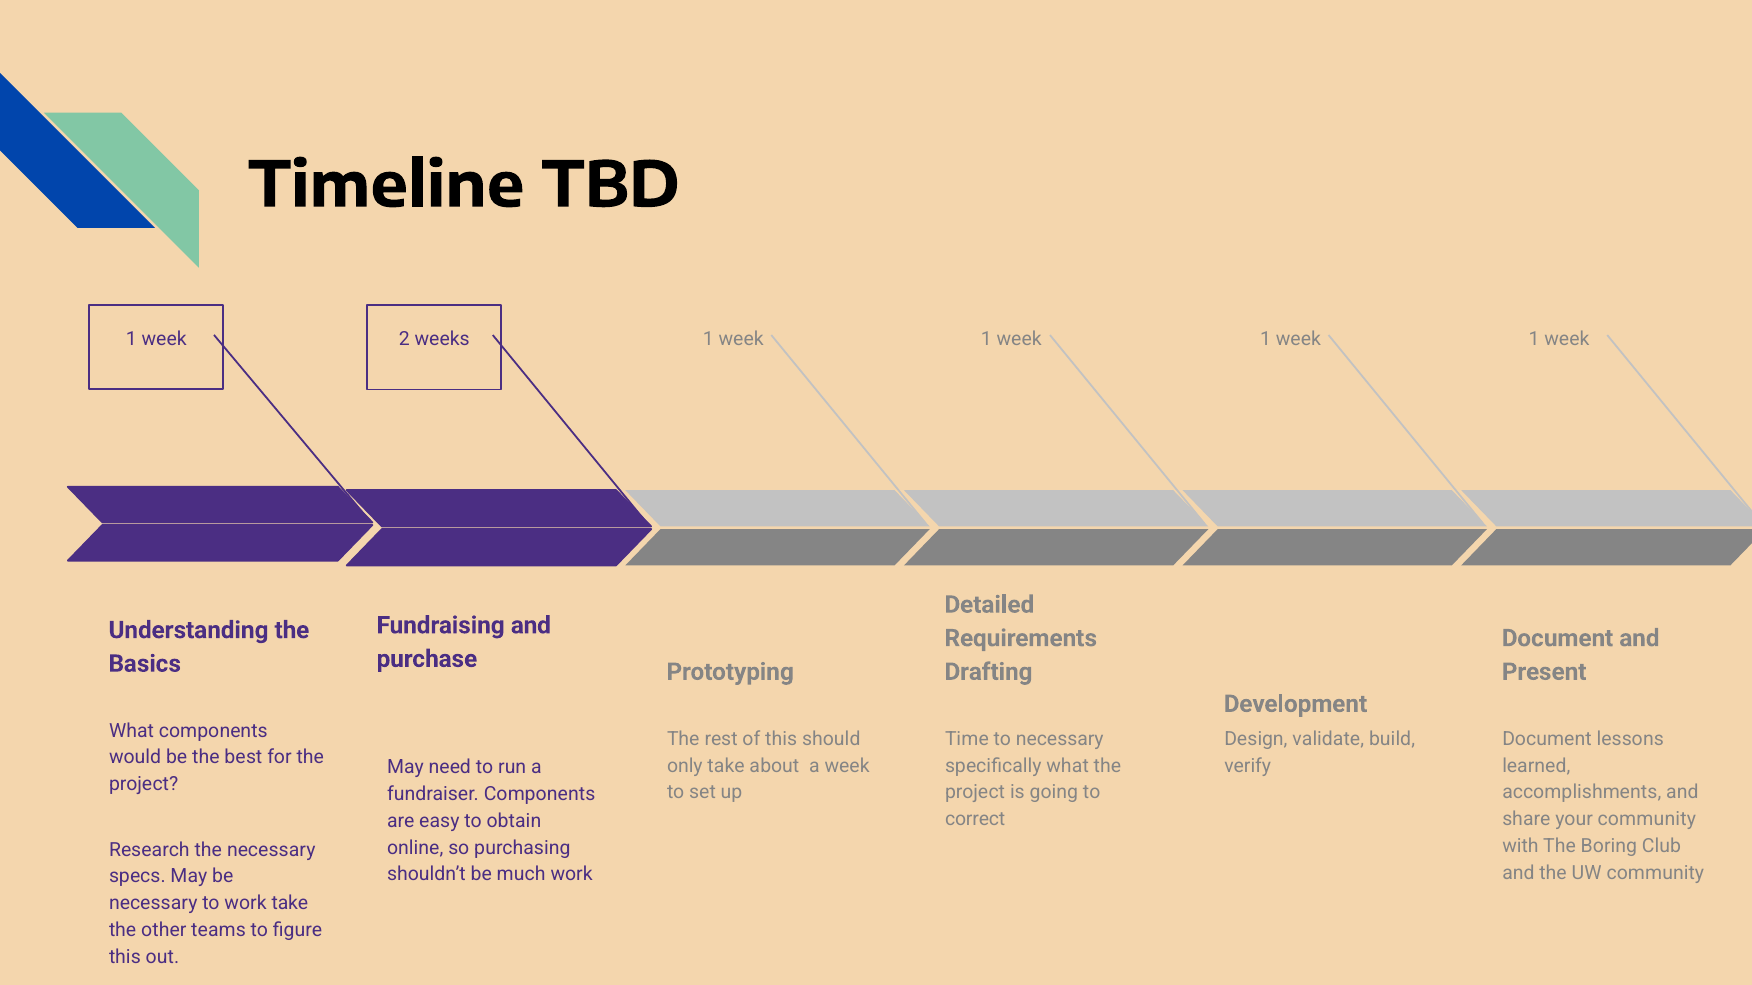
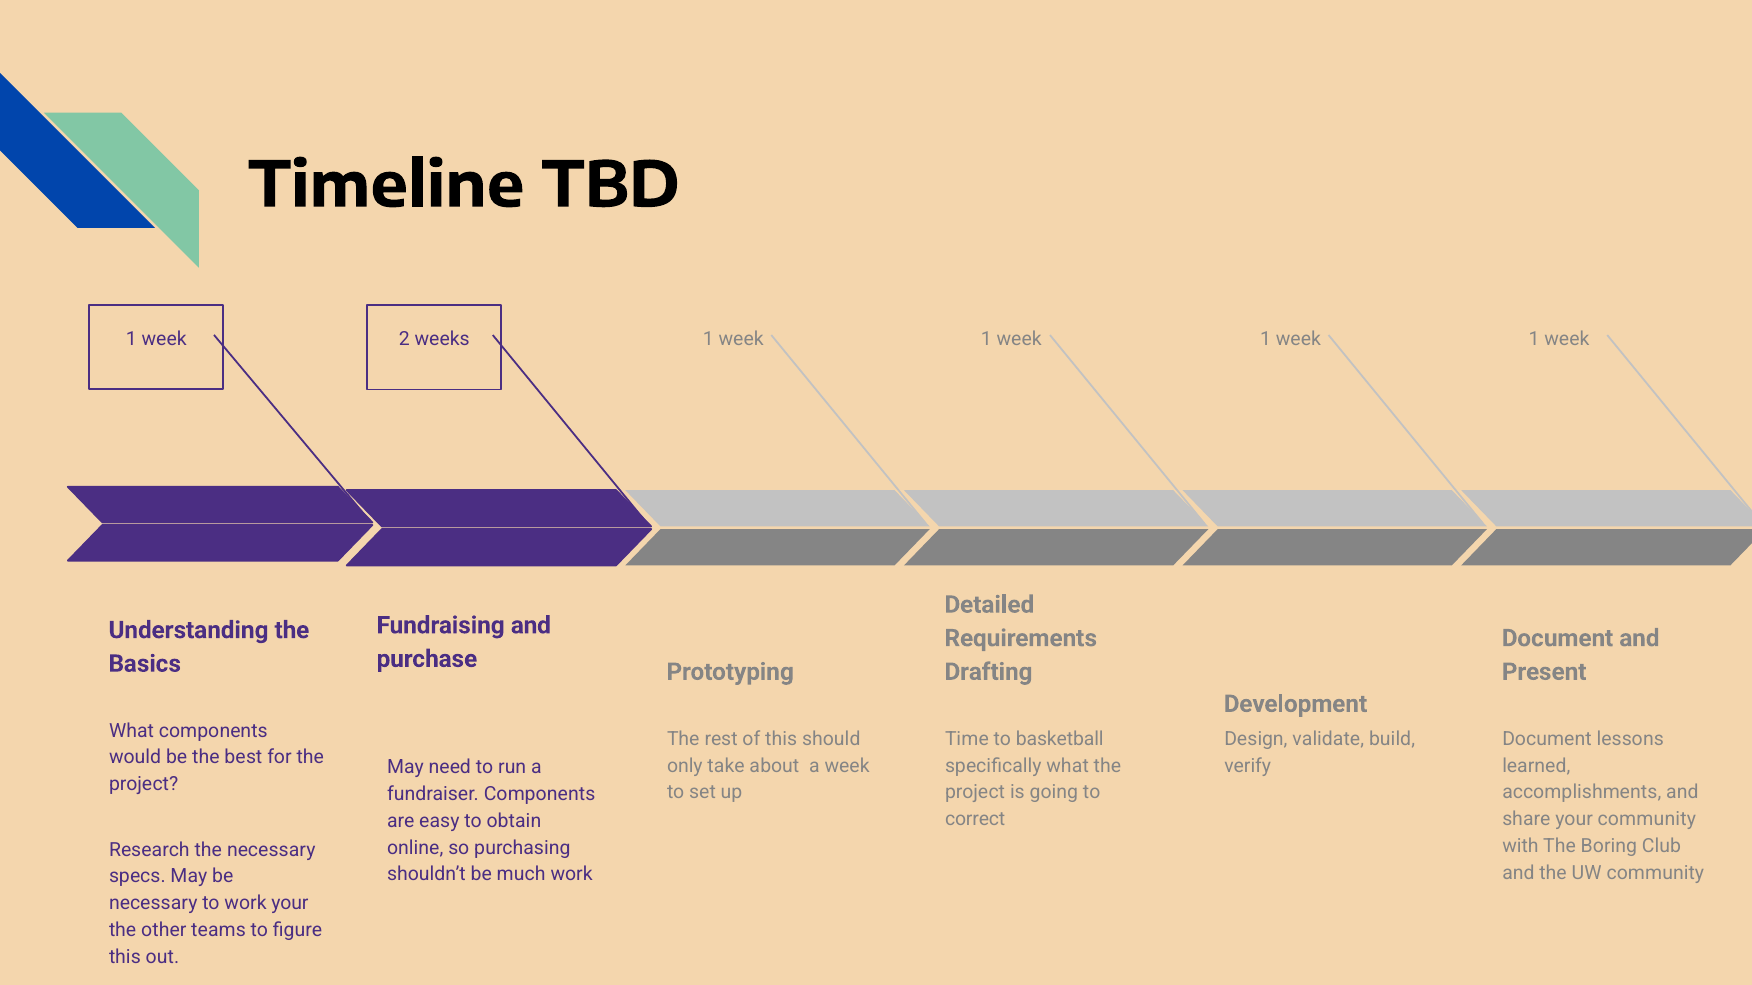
to necessary: necessary -> basketball
work take: take -> your
